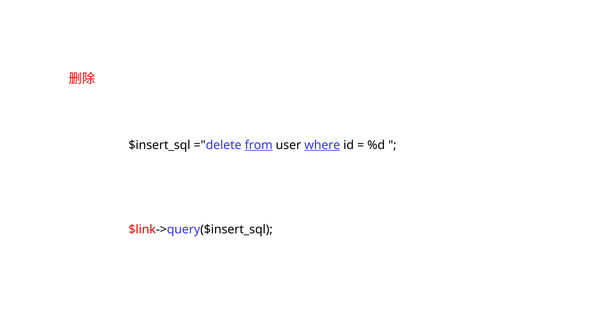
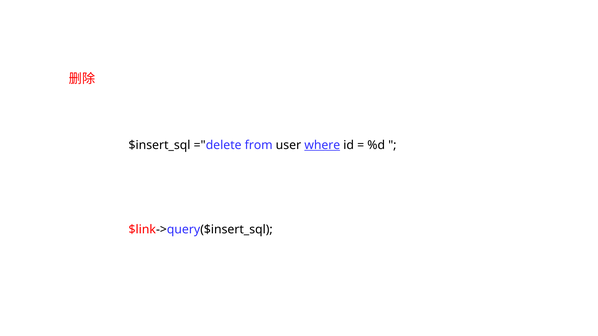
from underline: present -> none
